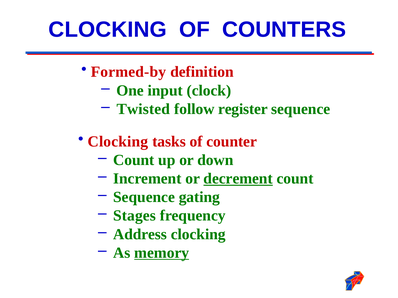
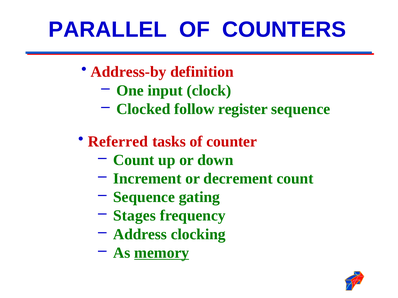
CLOCKING at (108, 30): CLOCKING -> PARALLEL
Formed-by: Formed-by -> Address-by
Twisted: Twisted -> Clocked
Clocking at (118, 142): Clocking -> Referred
decrement underline: present -> none
